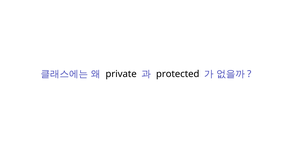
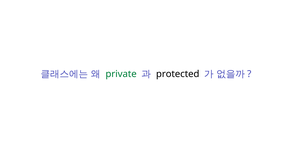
private colour: black -> green
